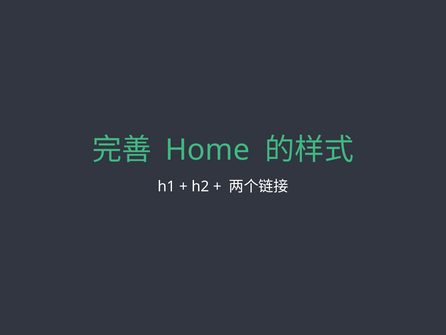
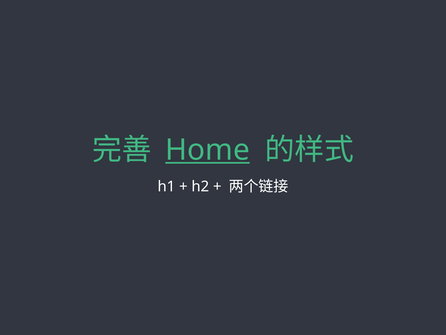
Home underline: none -> present
